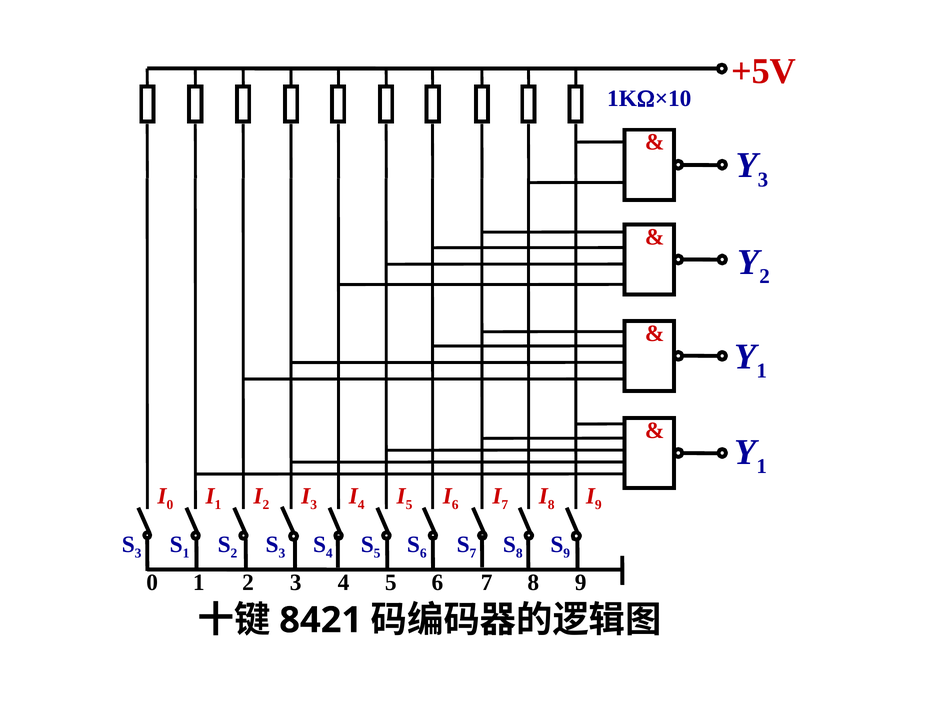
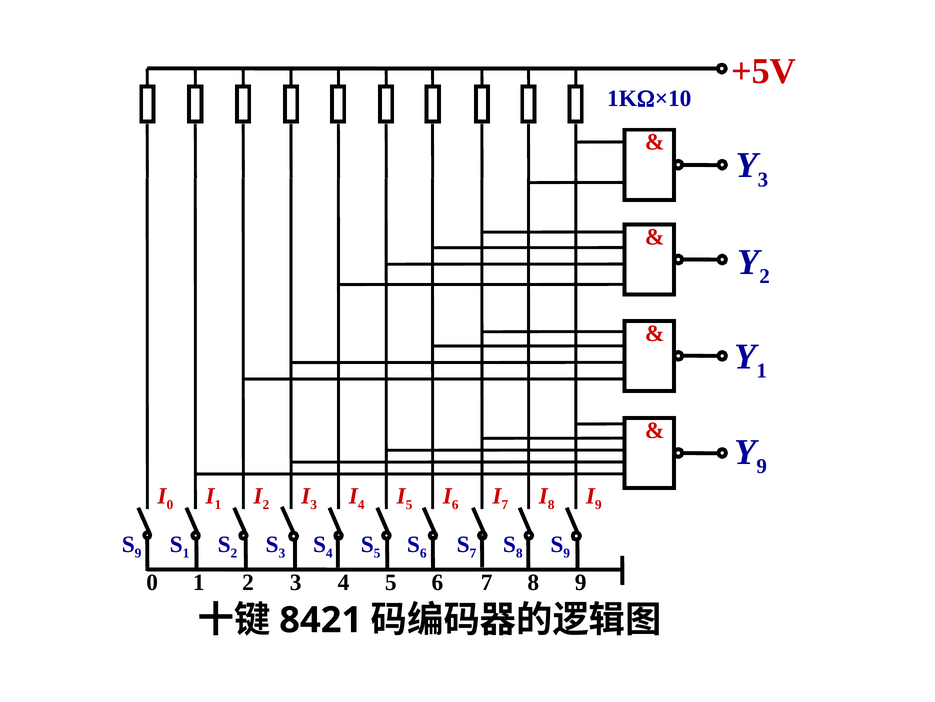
1 at (762, 466): 1 -> 9
3 at (138, 553): 3 -> 9
